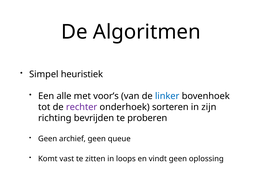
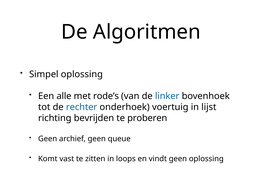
Simpel heuristiek: heuristiek -> oplossing
voor’s: voor’s -> rode’s
rechter colour: purple -> blue
sorteren: sorteren -> voertuig
zijn: zijn -> lijst
